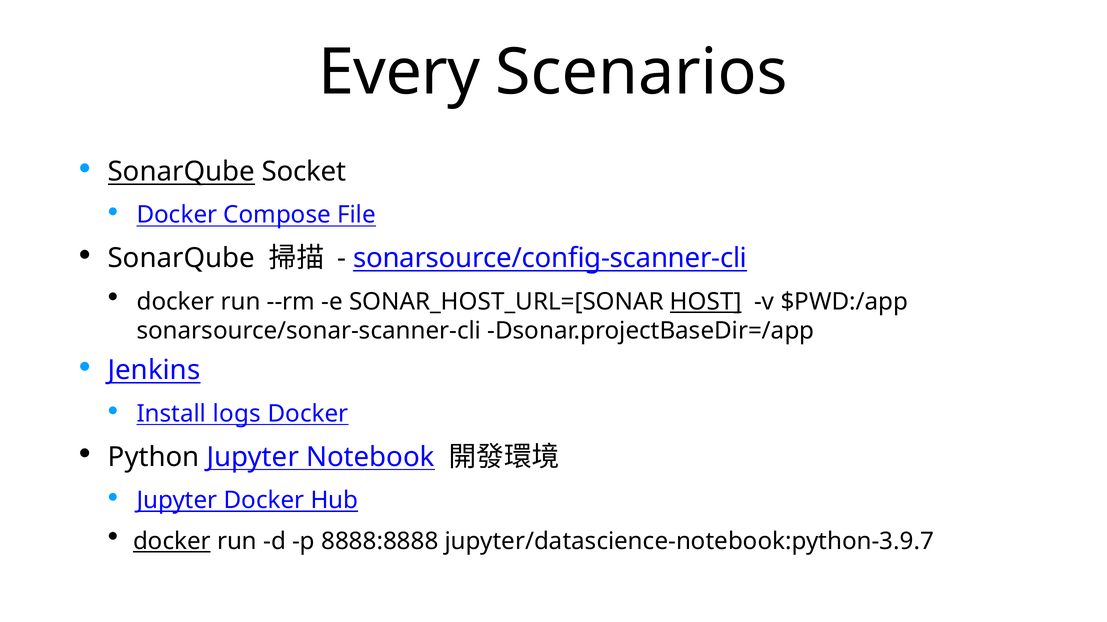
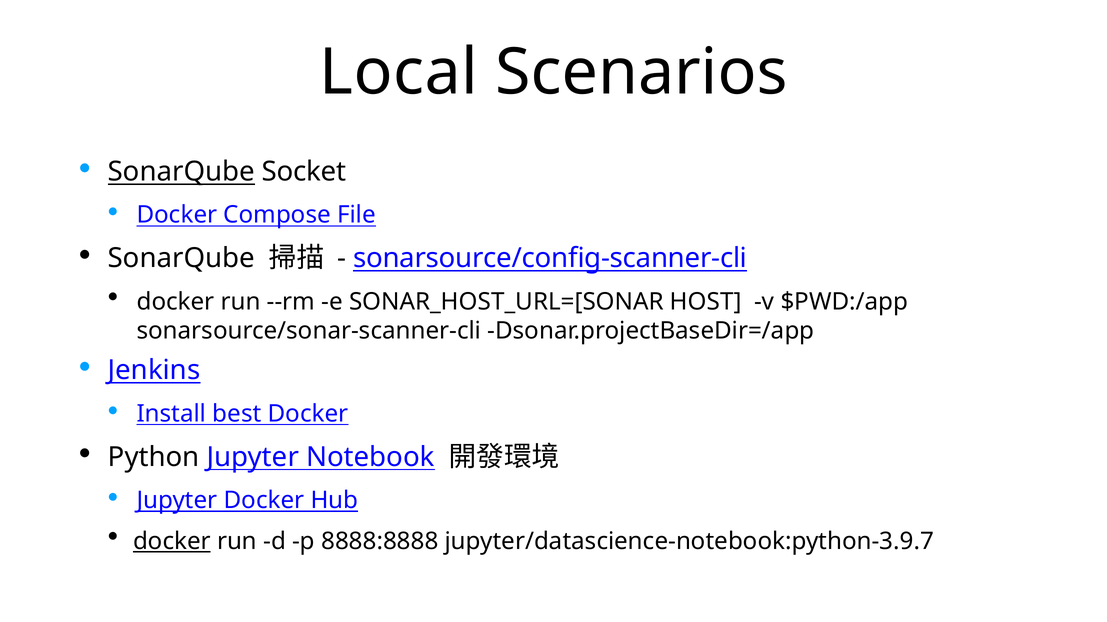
Every: Every -> Local
HOST underline: present -> none
logs: logs -> best
